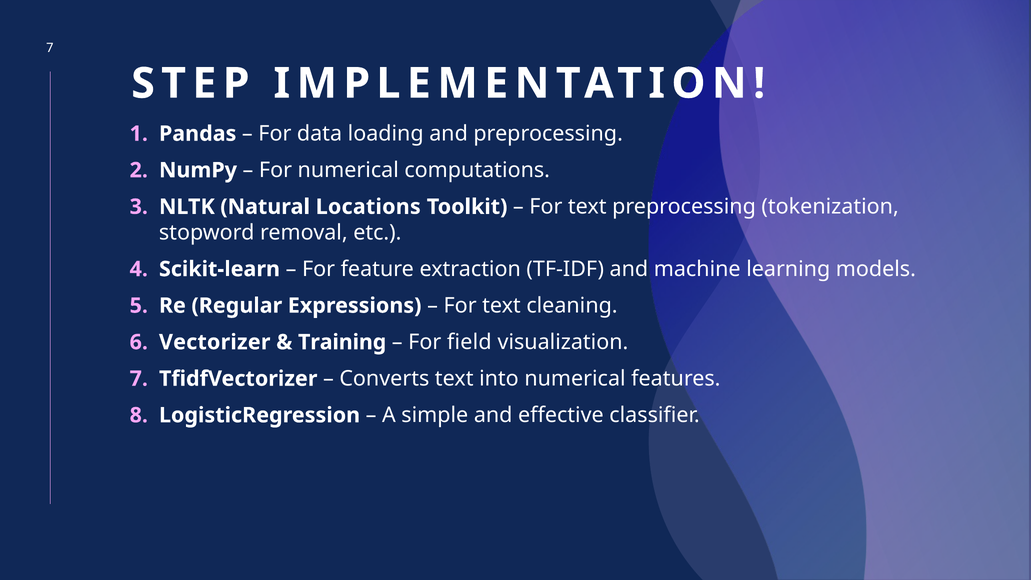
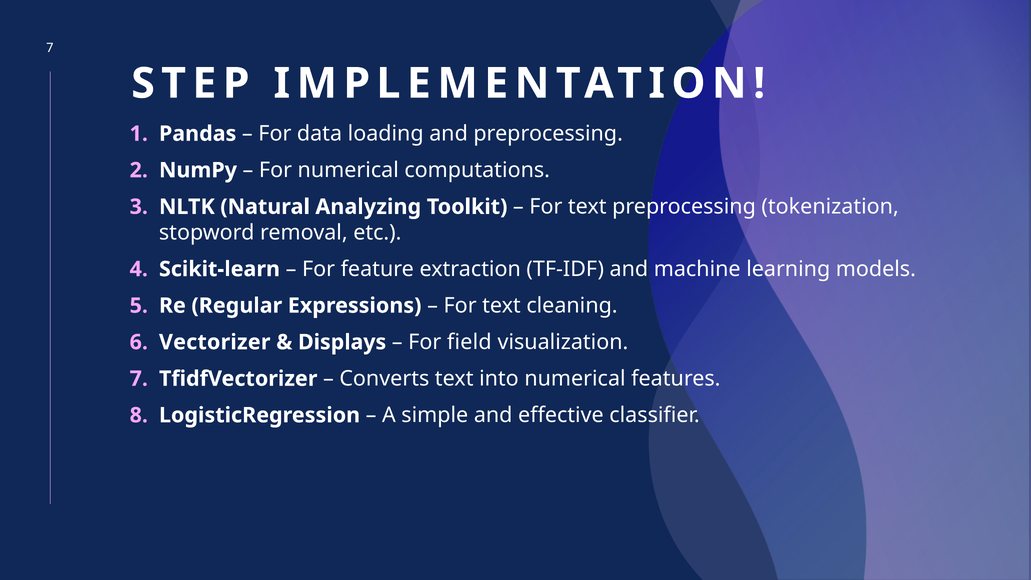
Locations: Locations -> Analyzing
Training: Training -> Displays
